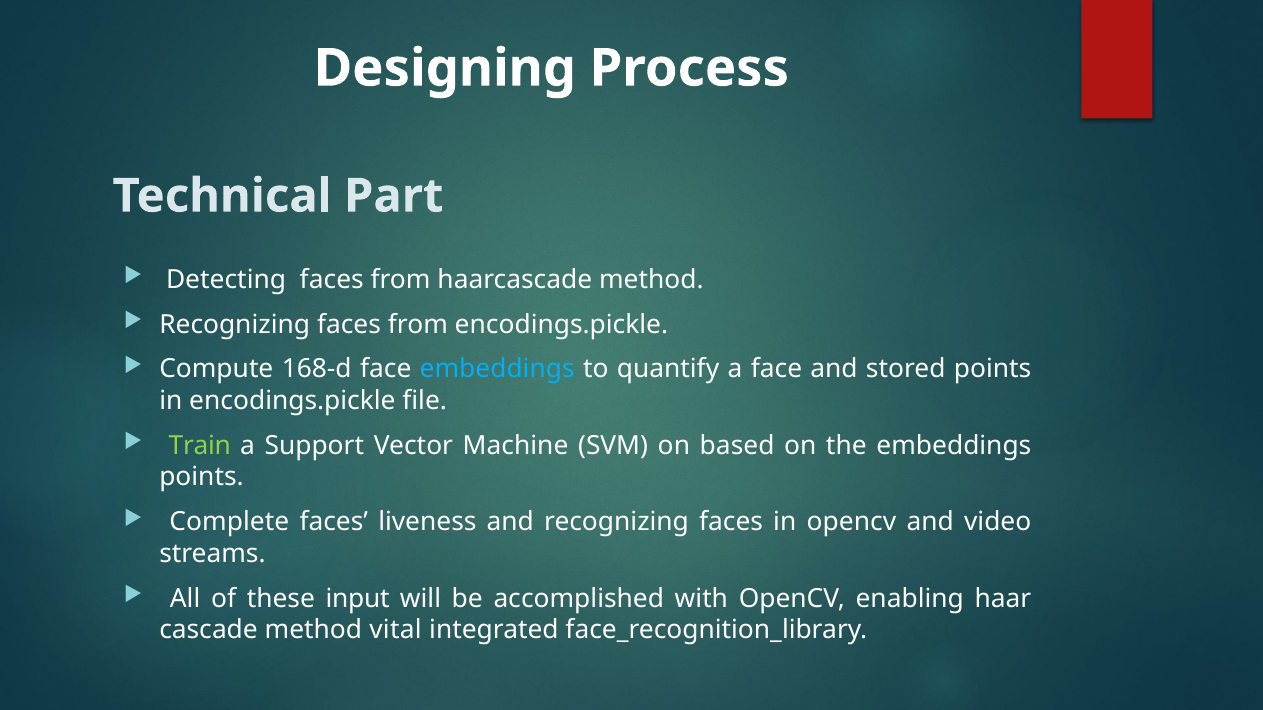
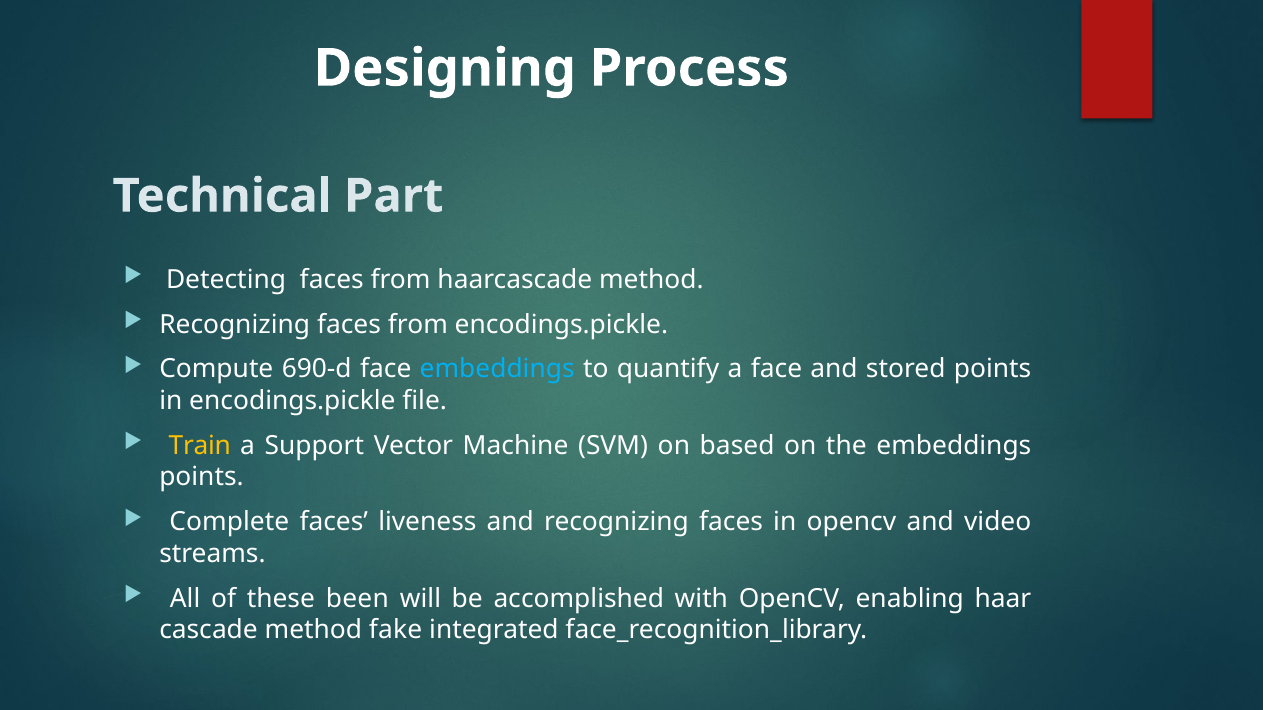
168-d: 168-d -> 690-d
Train colour: light green -> yellow
input: input -> been
vital: vital -> fake
